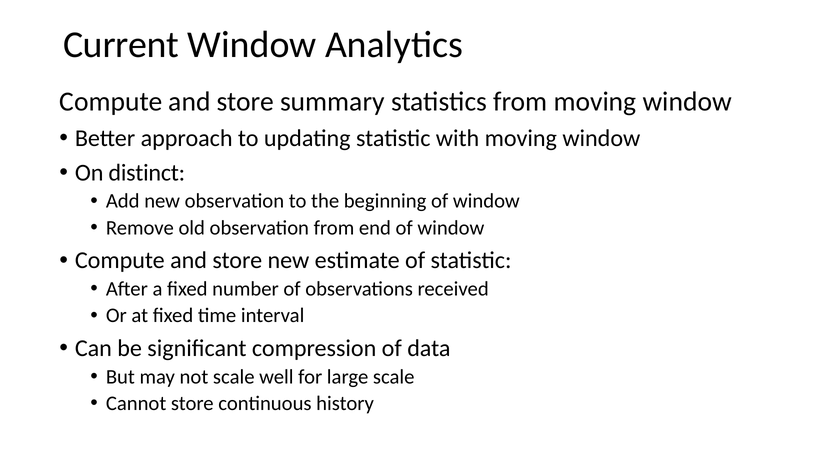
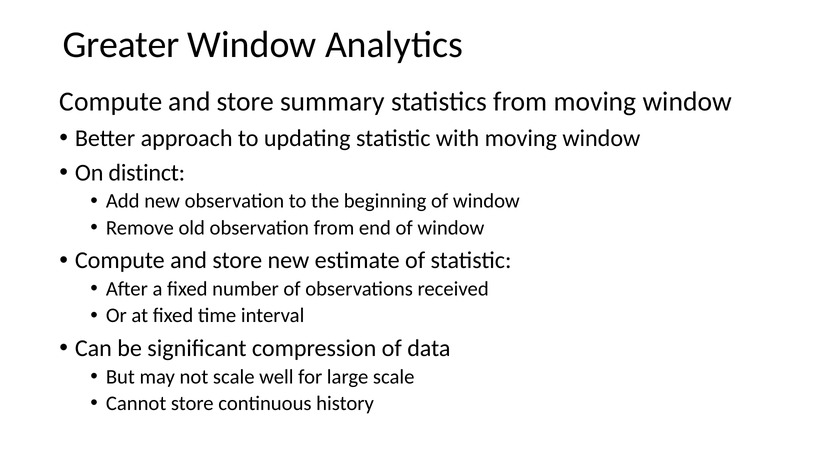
Current: Current -> Greater
